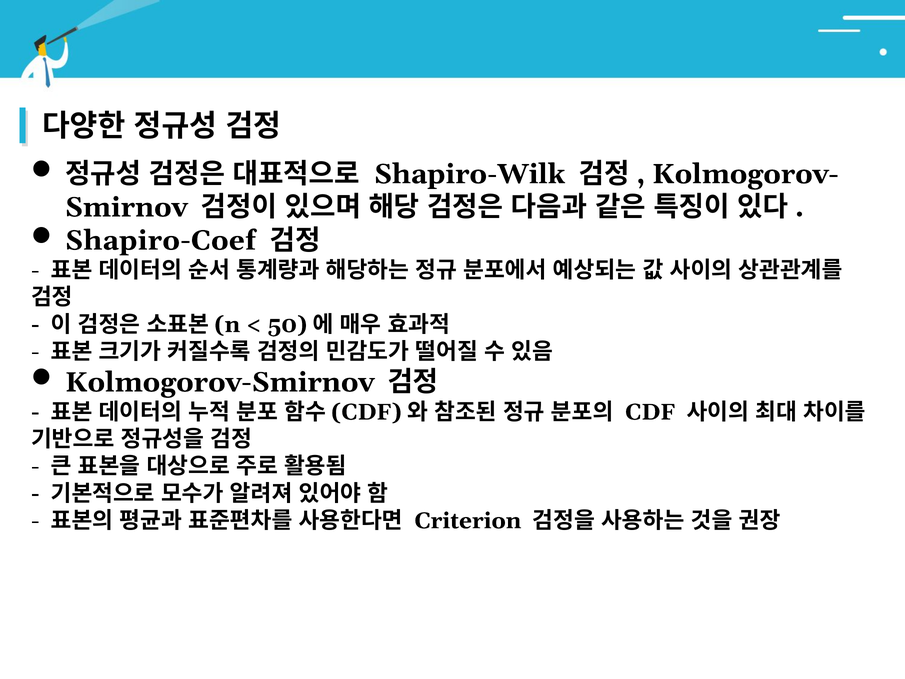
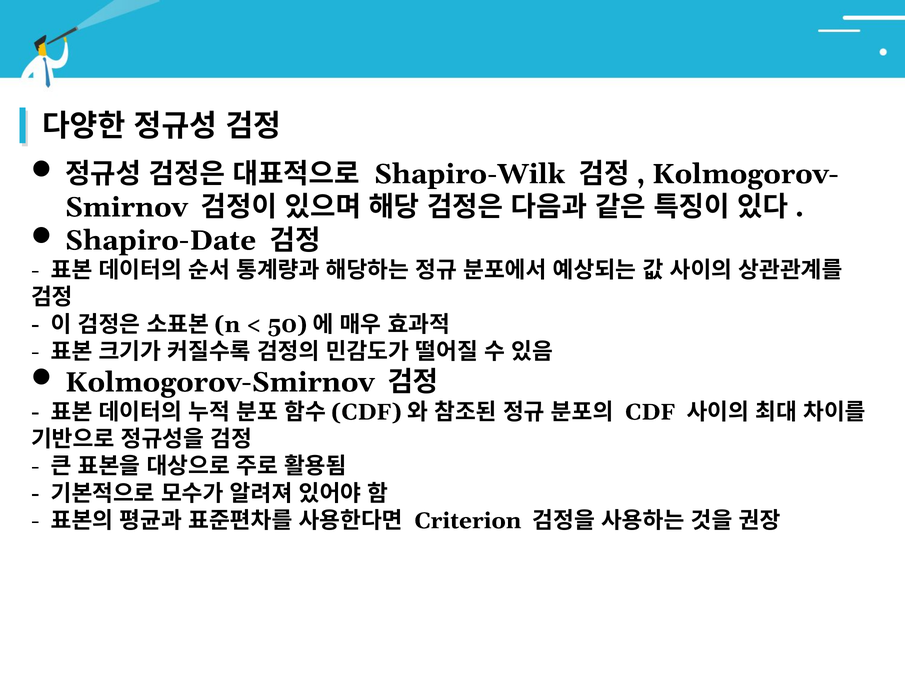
Shapiro-Coef: Shapiro-Coef -> Shapiro-Date
